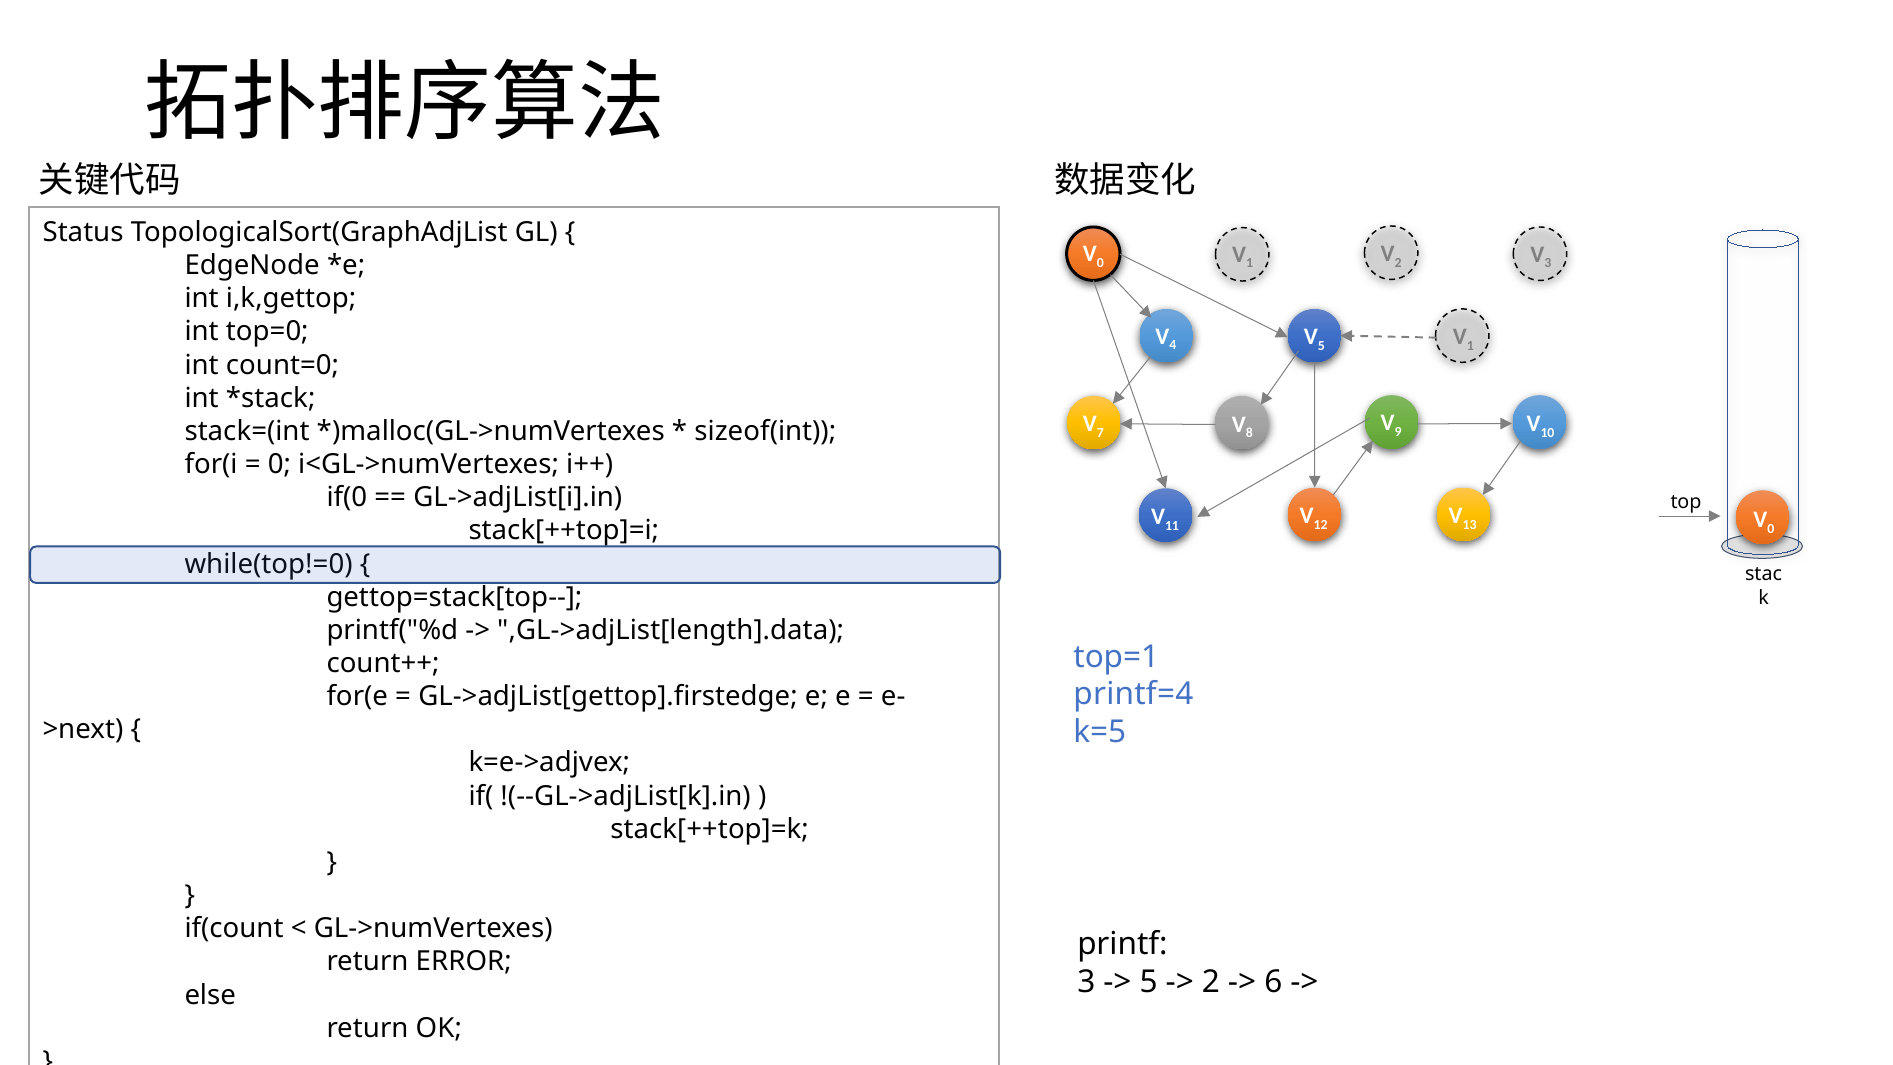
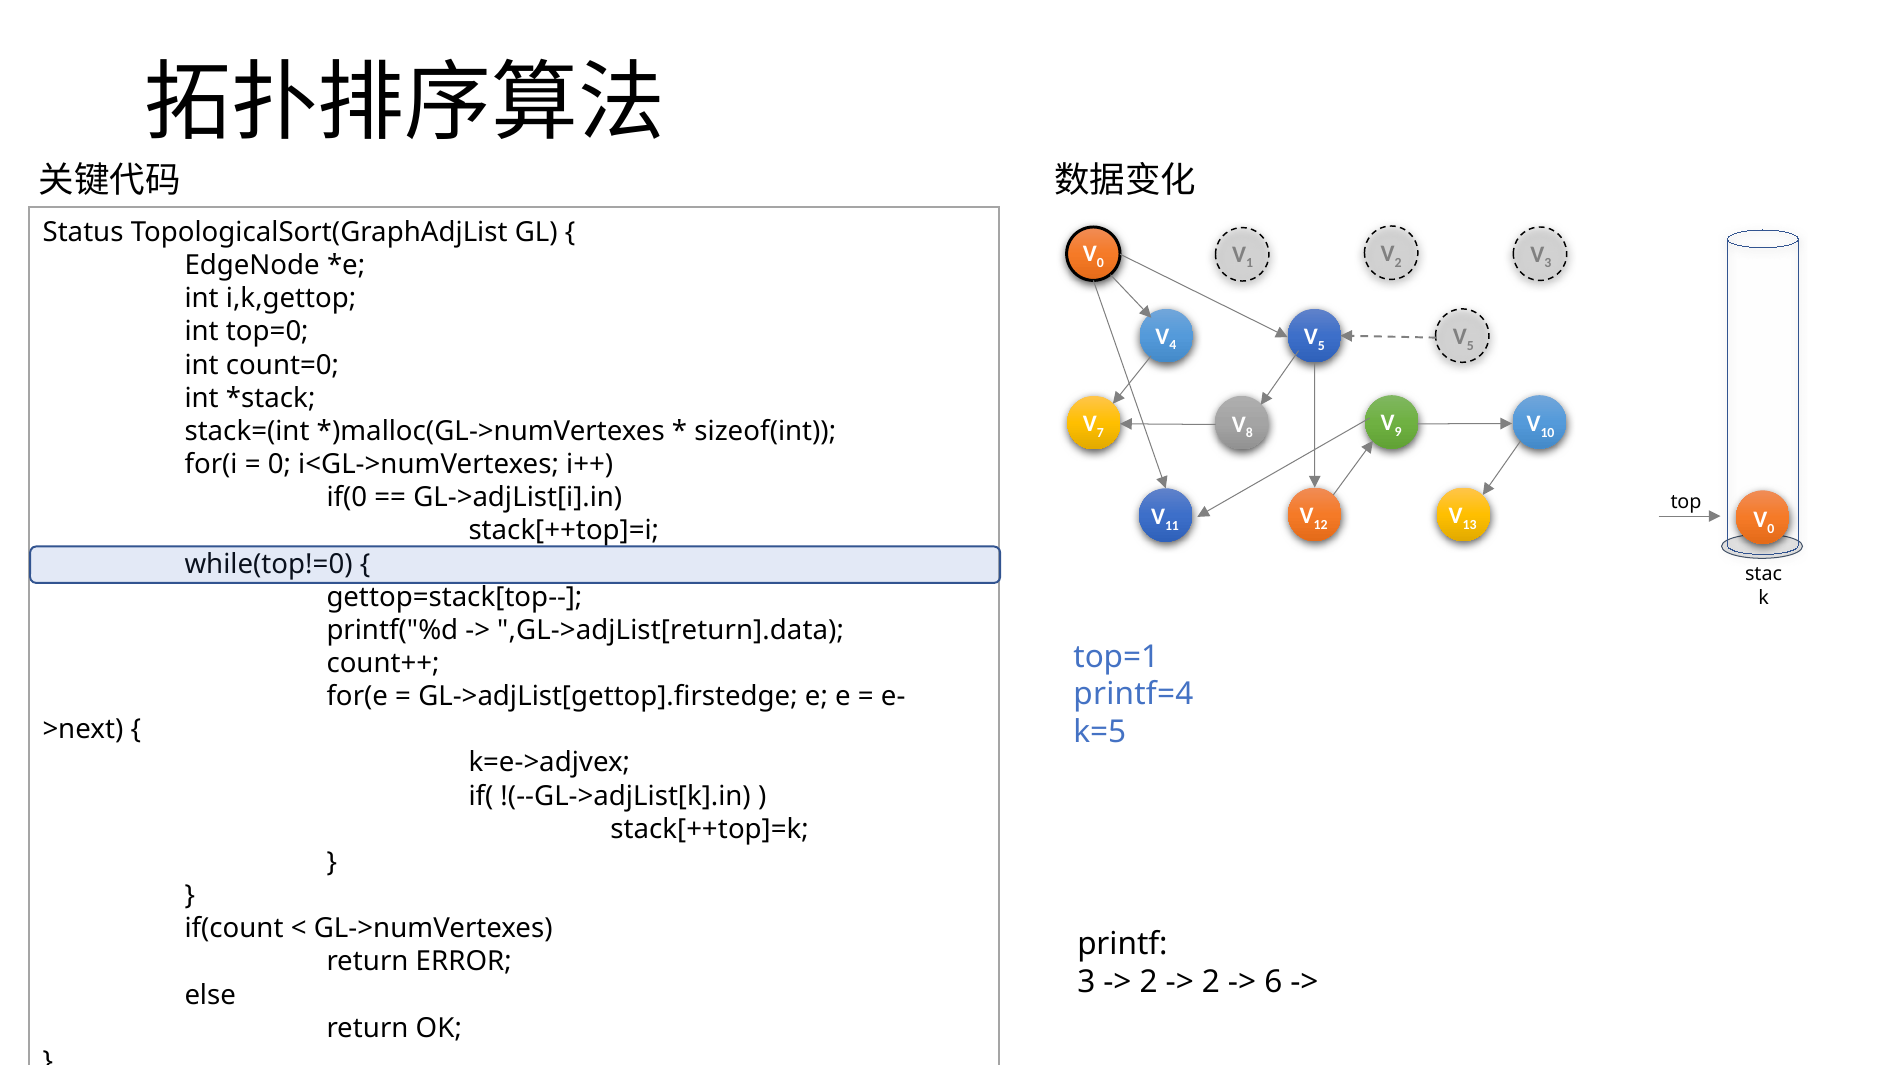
1 at (1470, 346): 1 -> 5
,GL->adjList[length].data: ,GL->adjList[length].data -> ,GL->adjList[return].data
5 at (1149, 982): 5 -> 2
